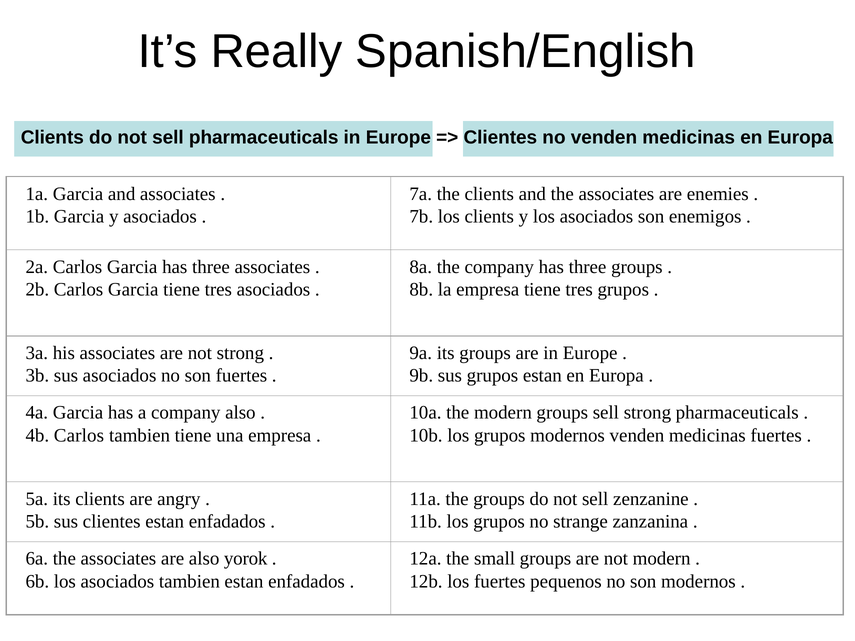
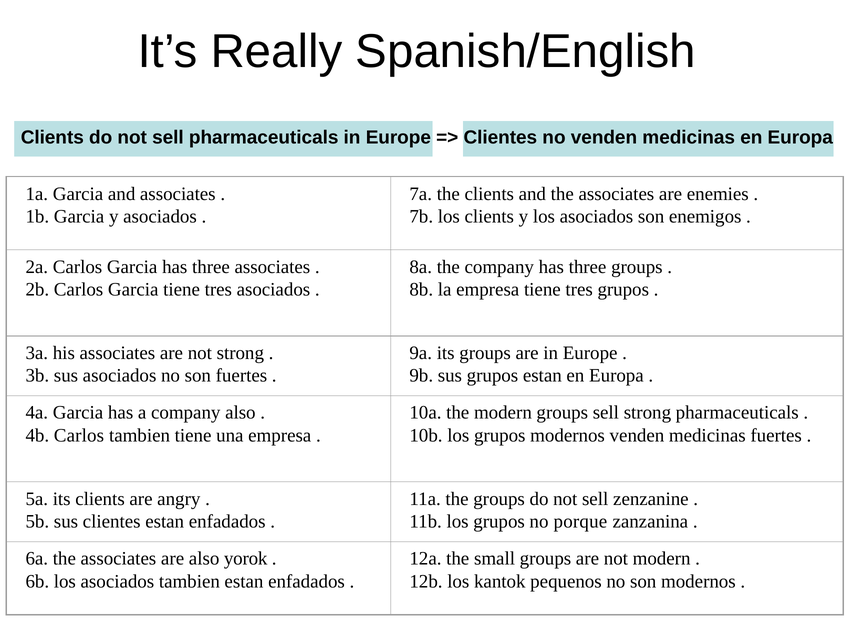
strange: strange -> porque
los fuertes: fuertes -> kantok
